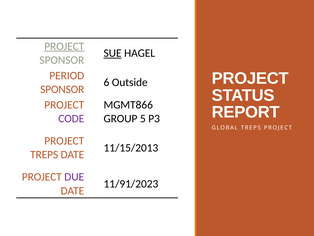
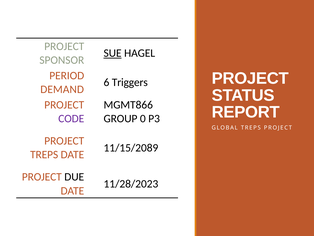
PROJECT at (64, 46) underline: present -> none
Outside: Outside -> Triggers
SPONSOR at (62, 89): SPONSOR -> DEMAND
5: 5 -> 0
11/15/2013: 11/15/2013 -> 11/15/2089
DUE colour: purple -> black
11/91/2023: 11/91/2023 -> 11/28/2023
